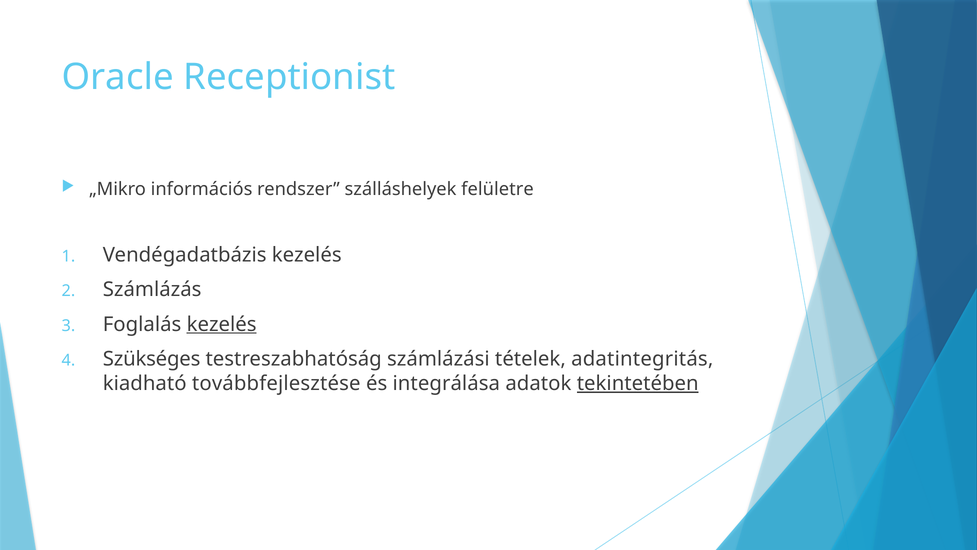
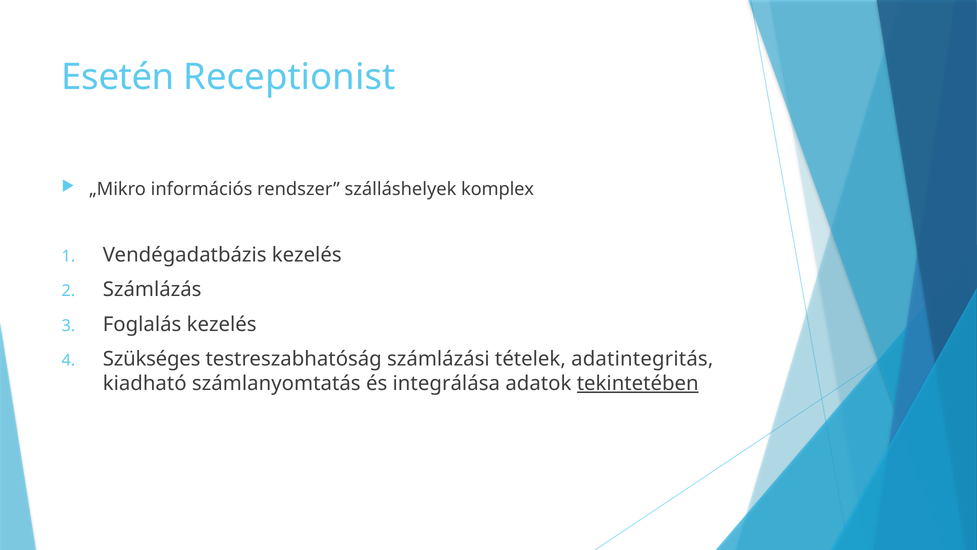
Oracle: Oracle -> Esetén
felületre: felületre -> komplex
kezelés at (222, 324) underline: present -> none
továbbfejlesztése: továbbfejlesztése -> számlanyomtatás
